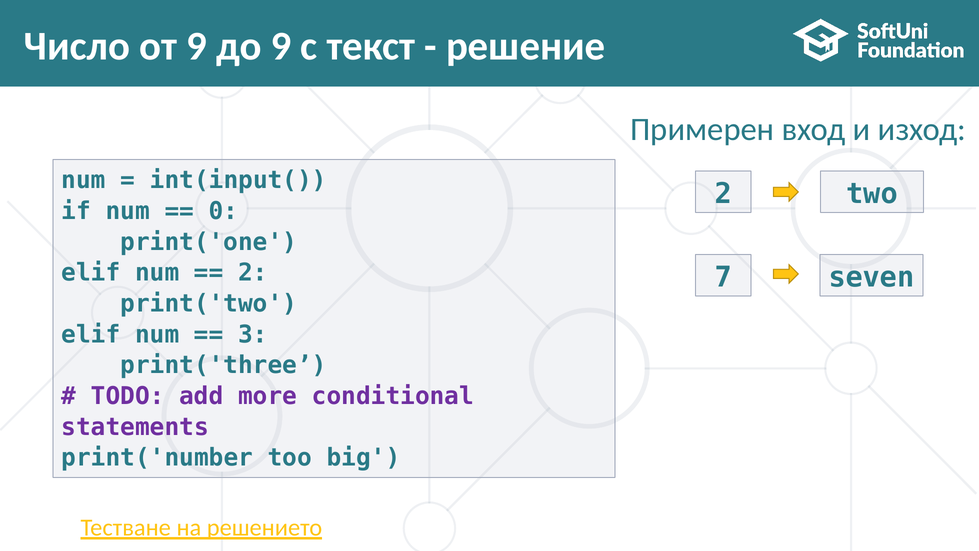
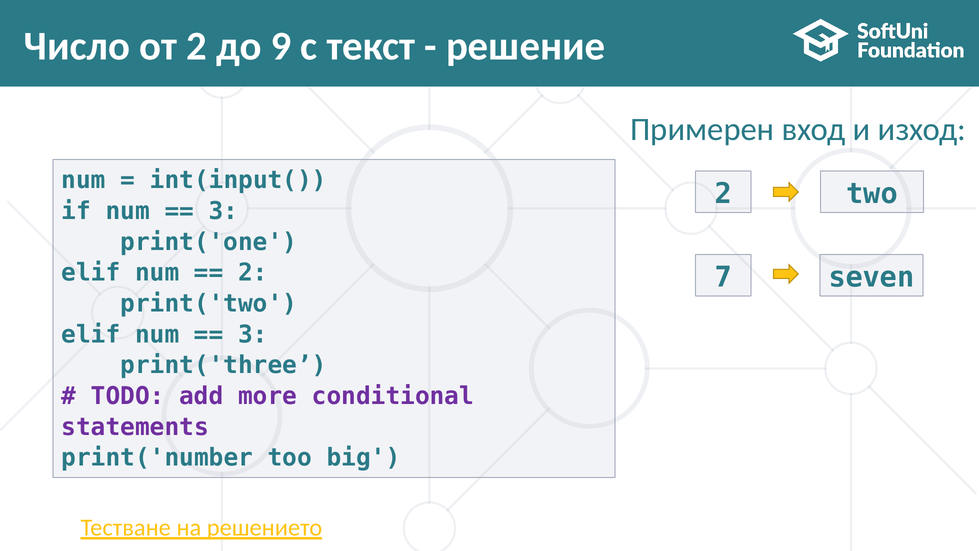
от 9: 9 -> 2
0 at (223, 211): 0 -> 3
